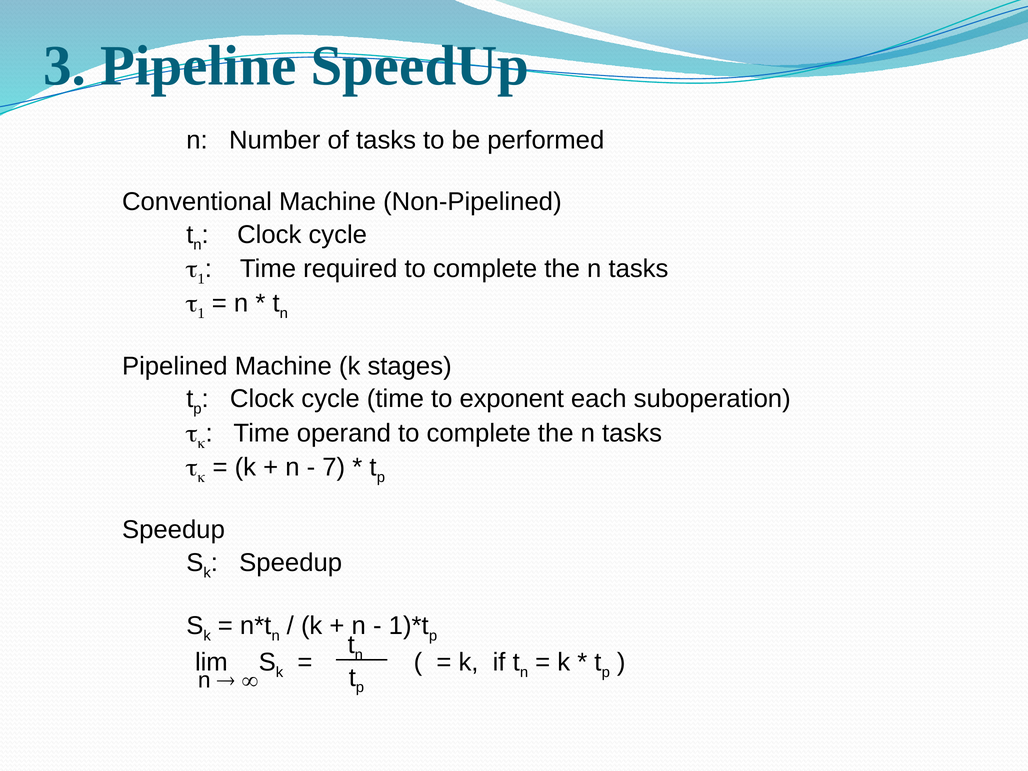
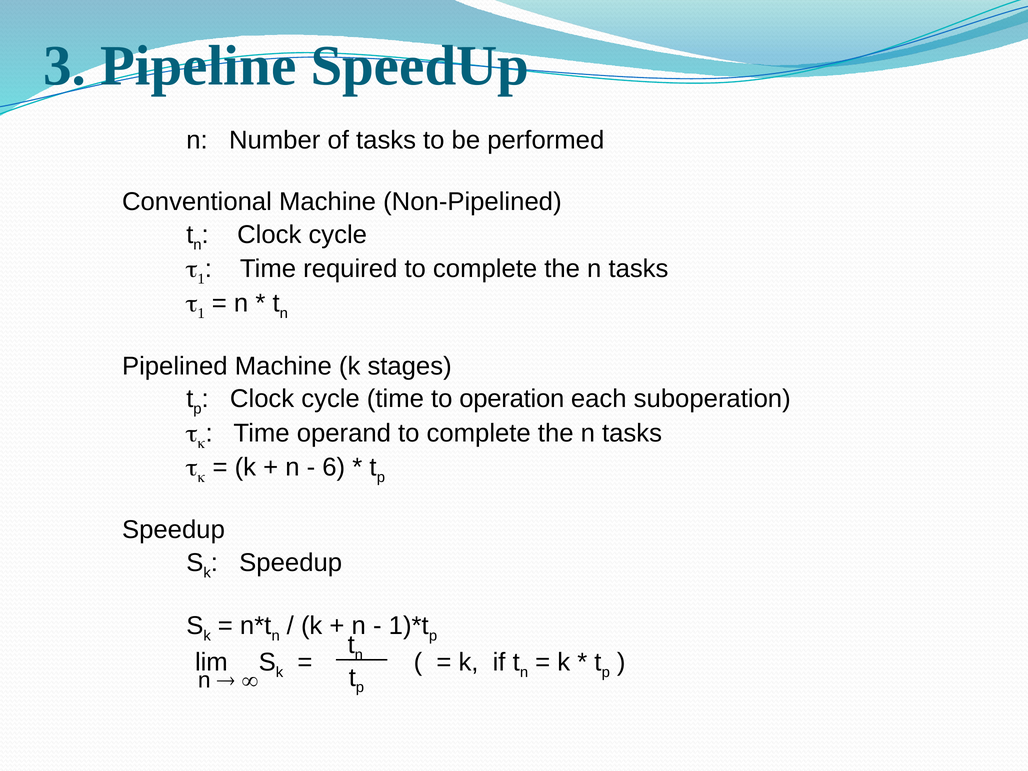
exponent: exponent -> operation
7: 7 -> 6
